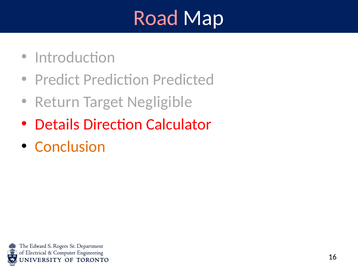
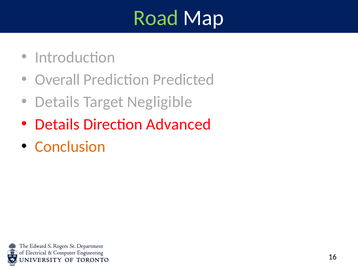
Road colour: pink -> light green
Predict: Predict -> Overall
Return at (57, 102): Return -> Details
Calculator: Calculator -> Advanced
